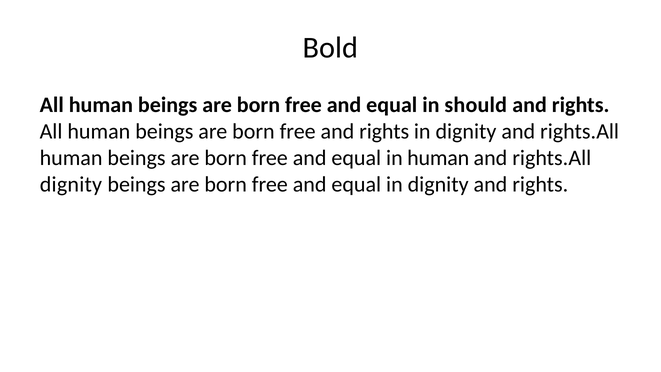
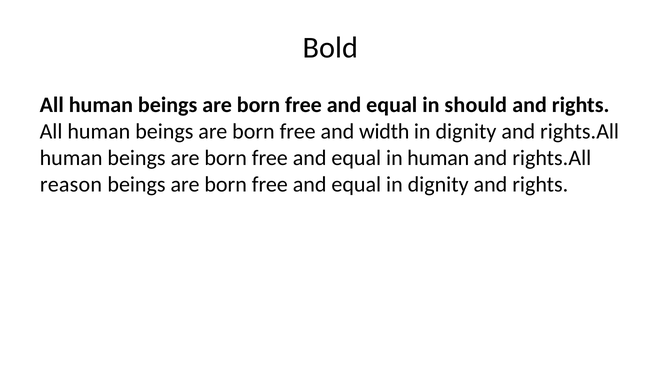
free and rights: rights -> width
dignity at (71, 184): dignity -> reason
